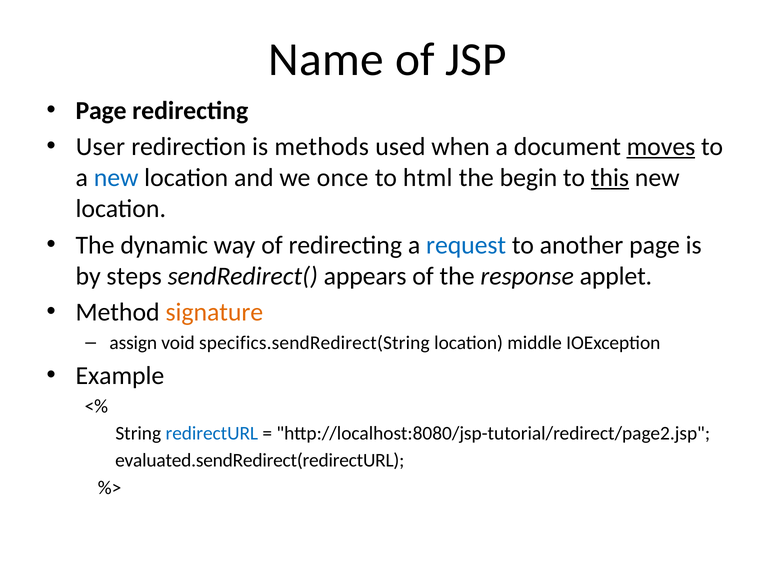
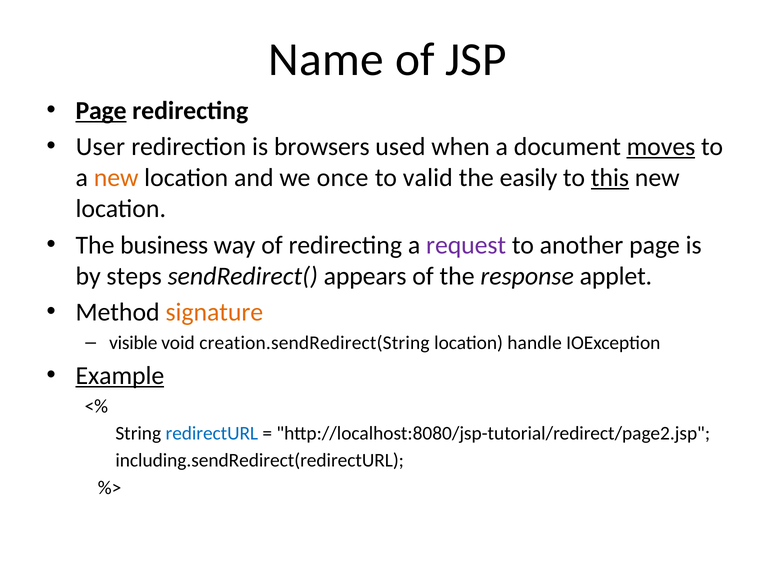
Page at (101, 110) underline: none -> present
methods: methods -> browsers
new at (116, 178) colour: blue -> orange
html: html -> valid
begin: begin -> easily
dynamic: dynamic -> business
request colour: blue -> purple
assign: assign -> visible
specifics.sendRedirect(String: specifics.sendRedirect(String -> creation.sendRedirect(String
middle: middle -> handle
Example underline: none -> present
evaluated.sendRedirect(redirectURL: evaluated.sendRedirect(redirectURL -> including.sendRedirect(redirectURL
